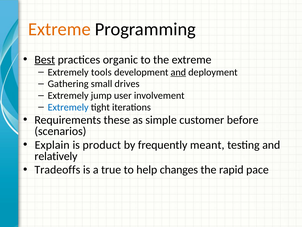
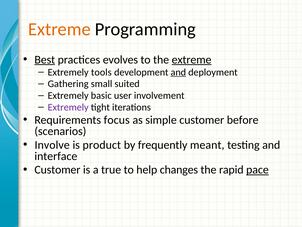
organic: organic -> evolves
extreme at (192, 59) underline: none -> present
drives: drives -> suited
jump: jump -> basic
Extremely at (68, 107) colour: blue -> purple
these: these -> focus
Explain: Explain -> Involve
relatively: relatively -> interface
Tradeoffs at (57, 169): Tradeoffs -> Customer
pace underline: none -> present
